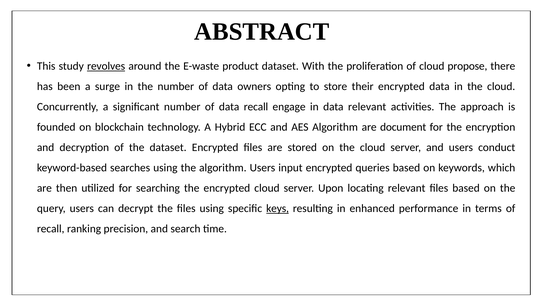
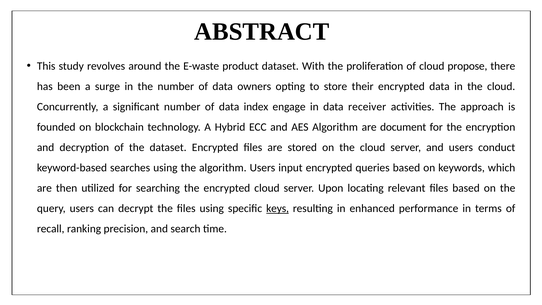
revolves underline: present -> none
data recall: recall -> index
data relevant: relevant -> receiver
